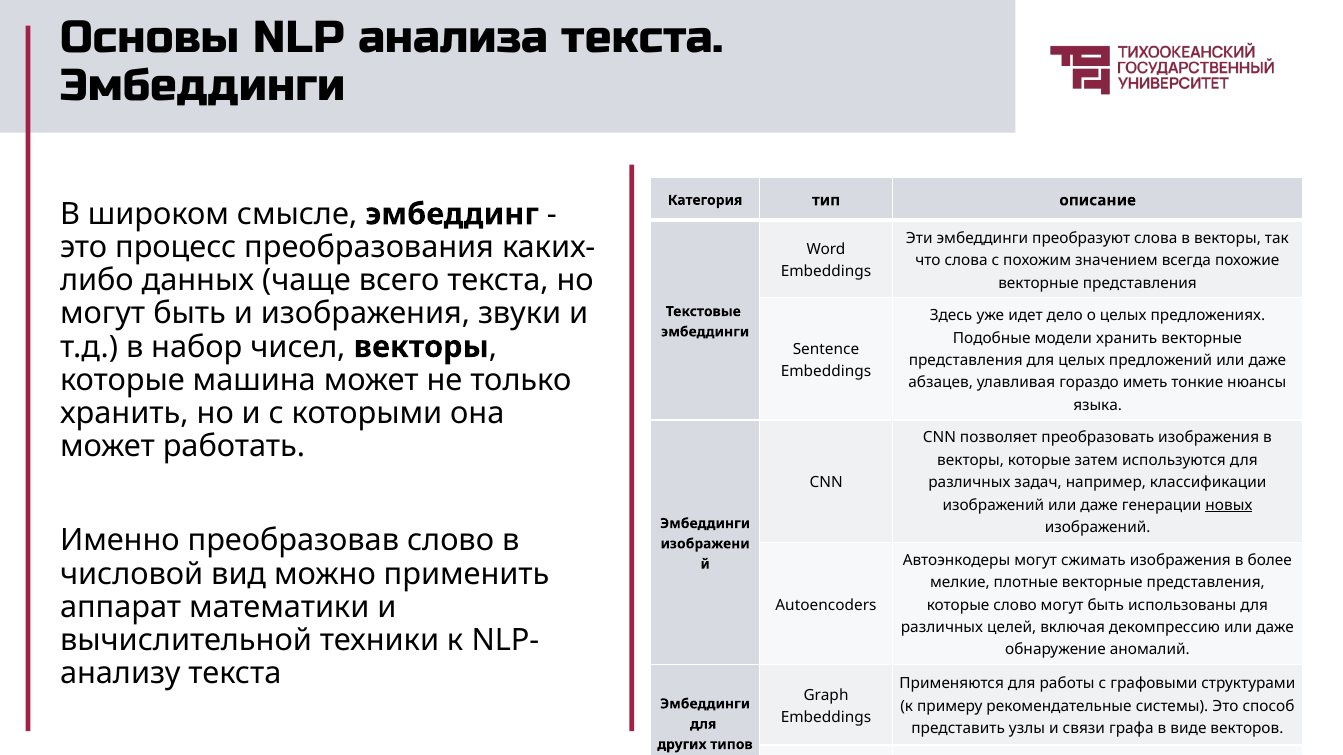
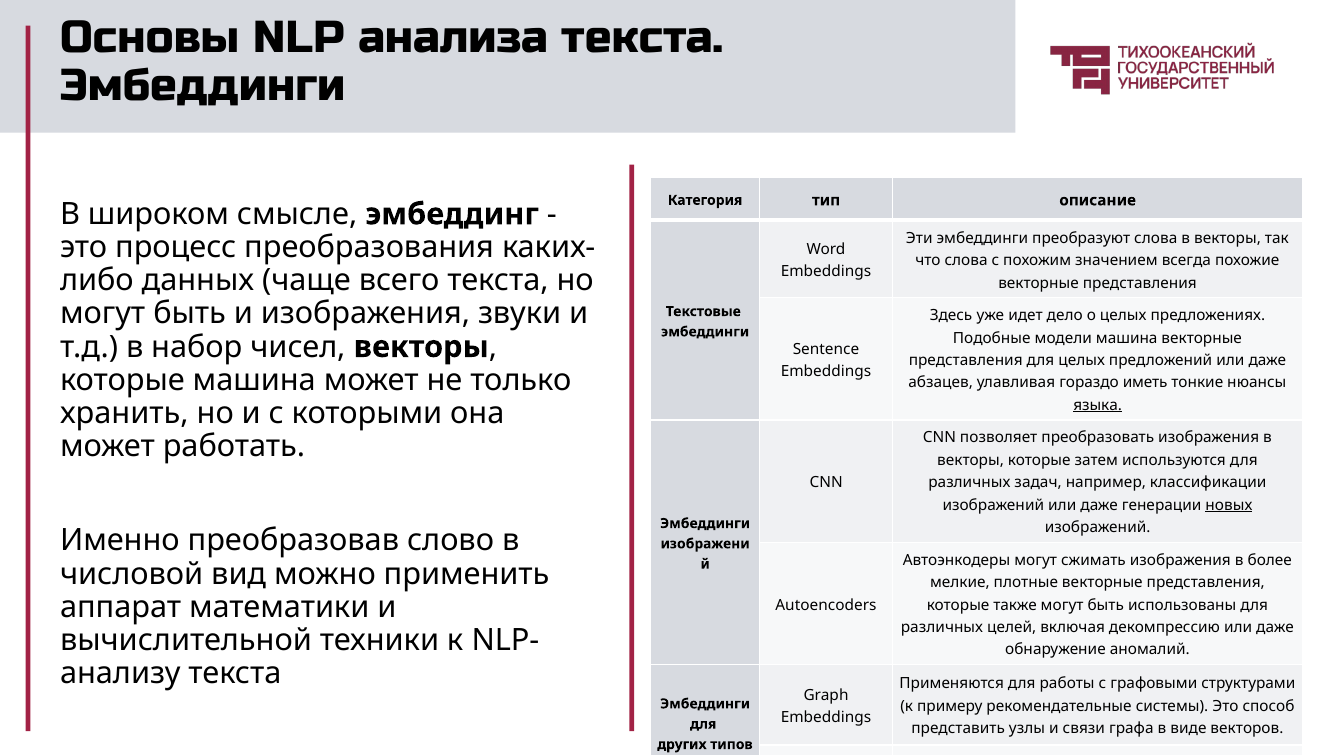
модели хранить: хранить -> машина
языка underline: none -> present
которые слово: слово -> также
